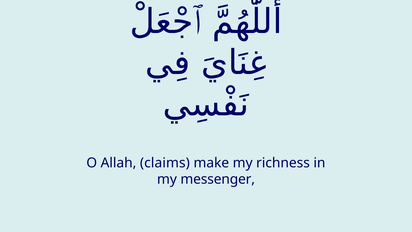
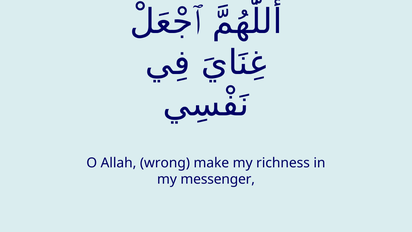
claims: claims -> wrong
